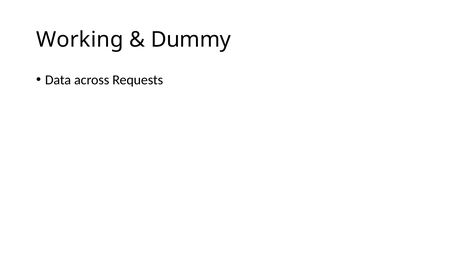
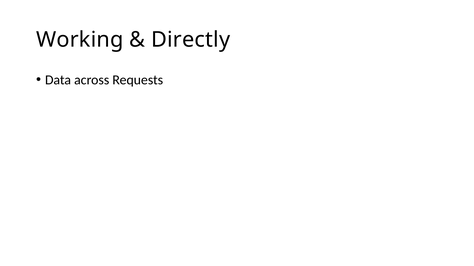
Dummy: Dummy -> Directly
